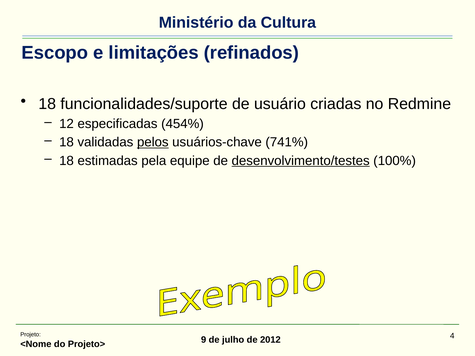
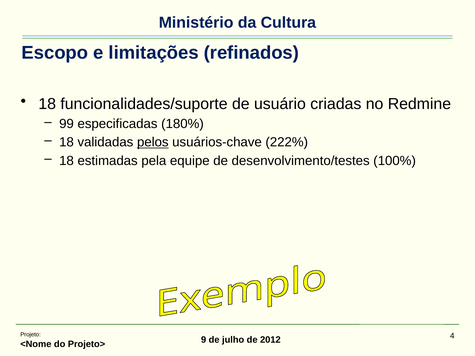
12: 12 -> 99
454%: 454% -> 180%
741%: 741% -> 222%
desenvolvimento/testes underline: present -> none
